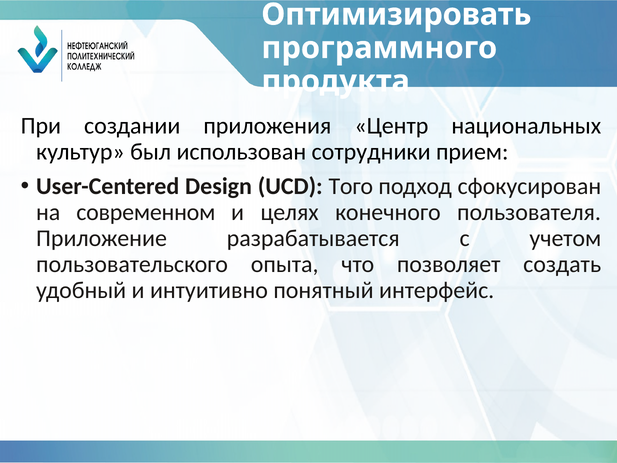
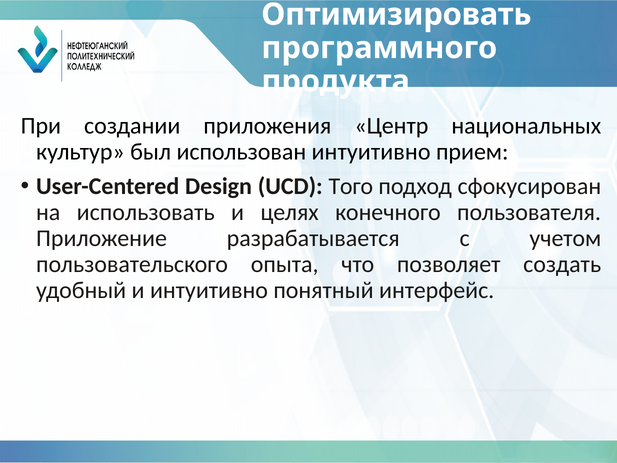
использован сотрудники: сотрудники -> интуитивно
современном: современном -> использовать
